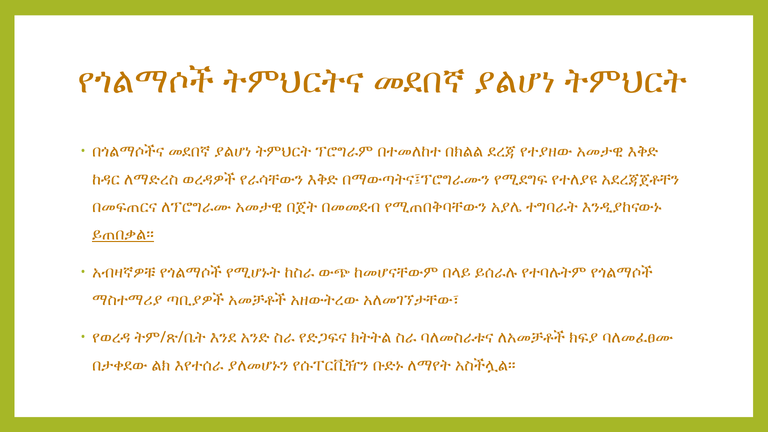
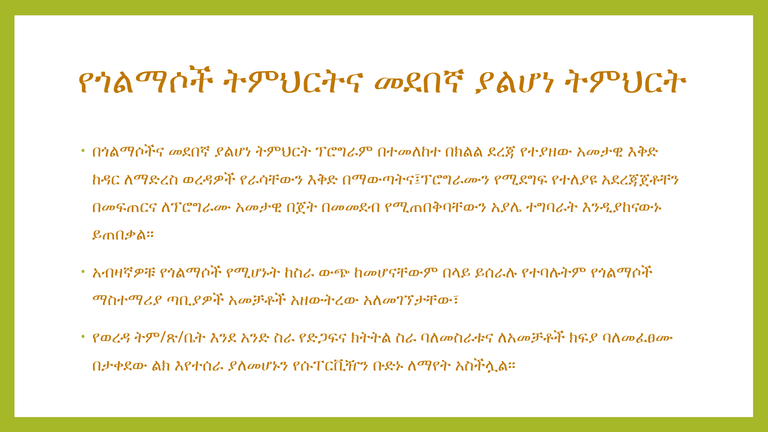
ይጠበቃል፡፡ underline: present -> none
